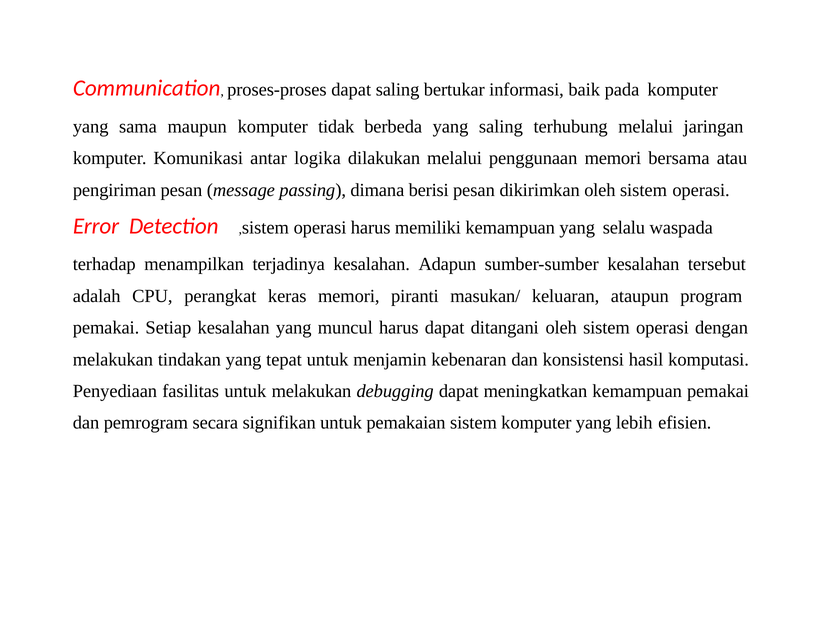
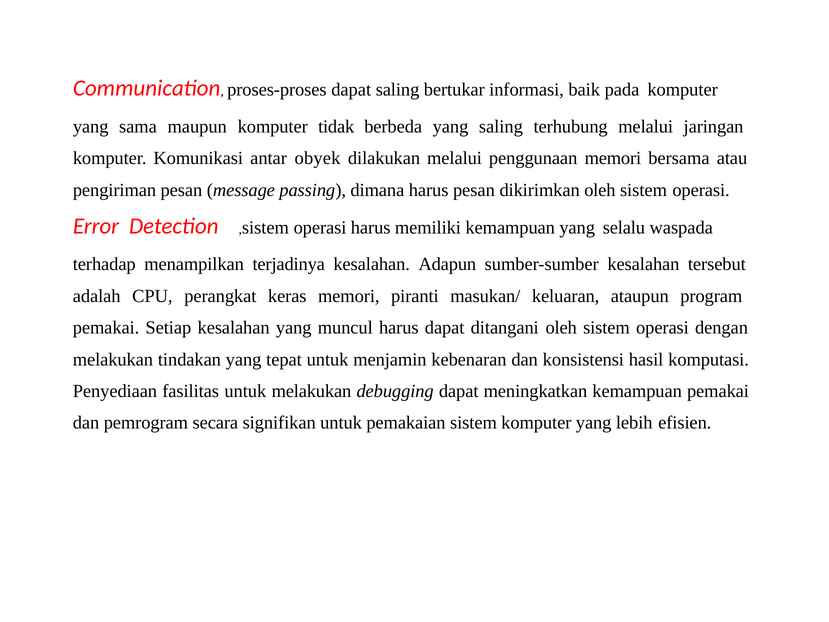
logika: logika -> obyek
dimana berisi: berisi -> harus
